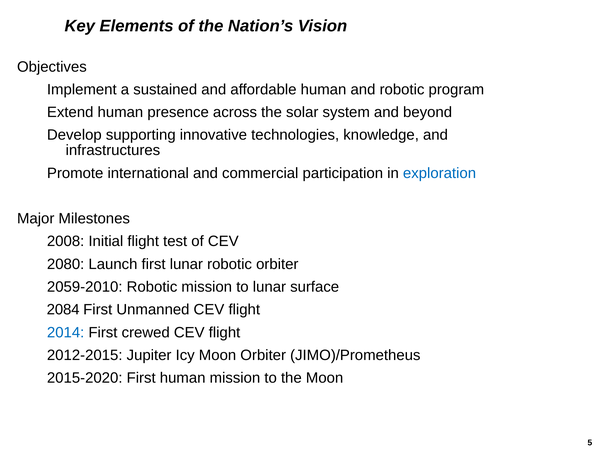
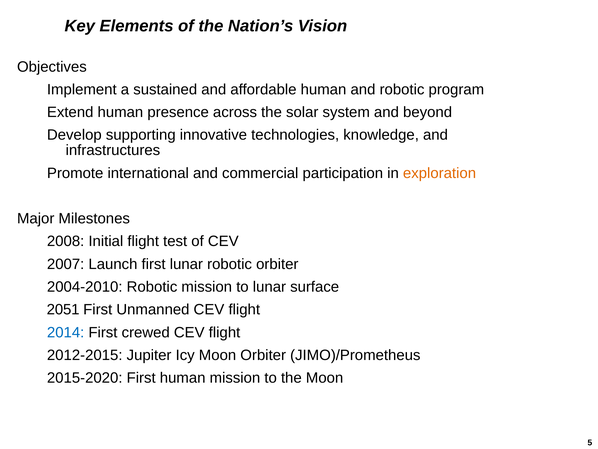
exploration colour: blue -> orange
2080: 2080 -> 2007
2059-2010: 2059-2010 -> 2004-2010
2084: 2084 -> 2051
